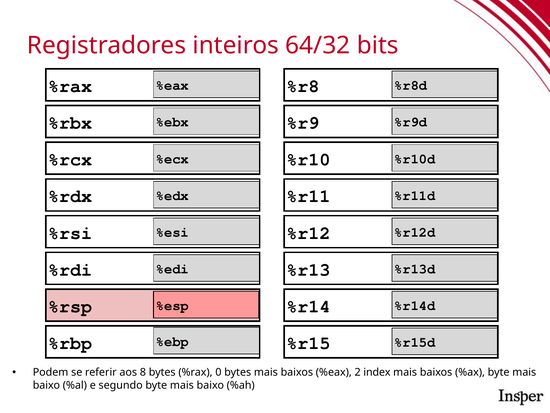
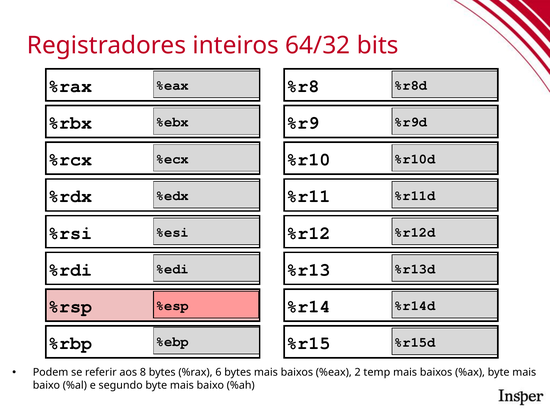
0: 0 -> 6
index: index -> temp
